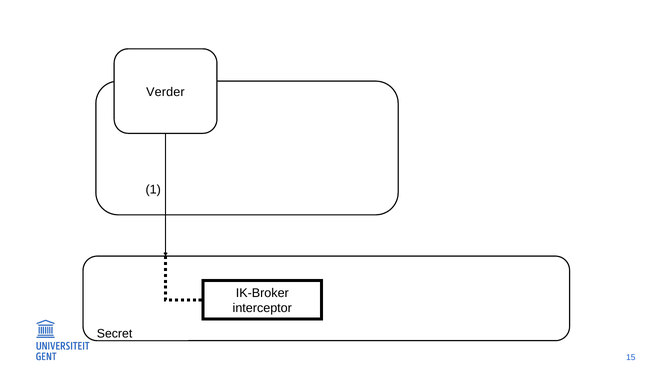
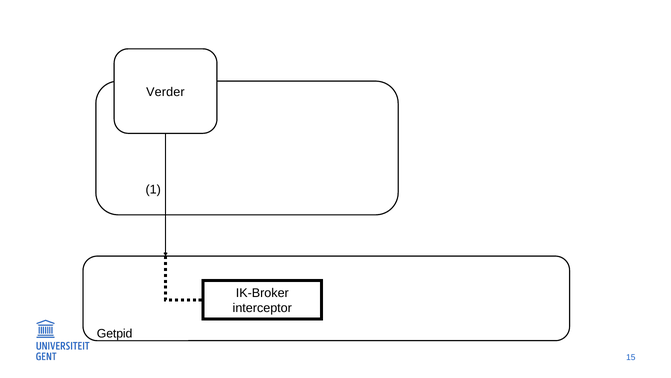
Secret: Secret -> Getpid
